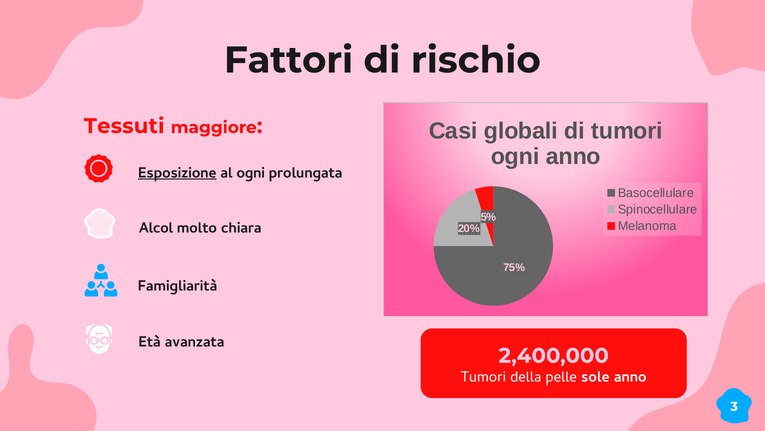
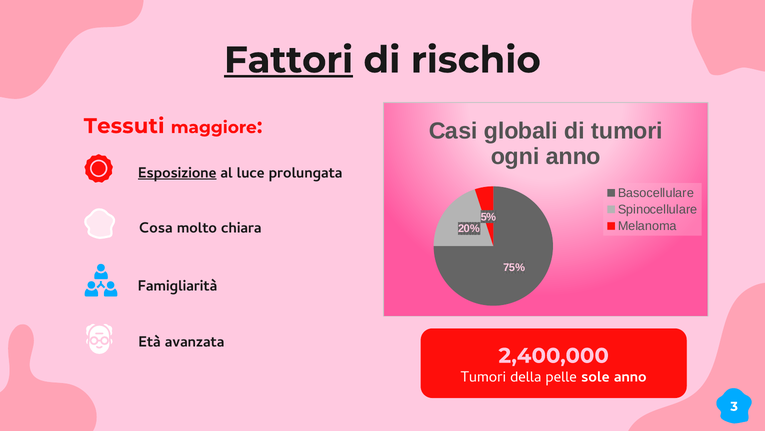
Fattori underline: none -> present
al ogni: ogni -> luce
Alcol: Alcol -> Cosa
